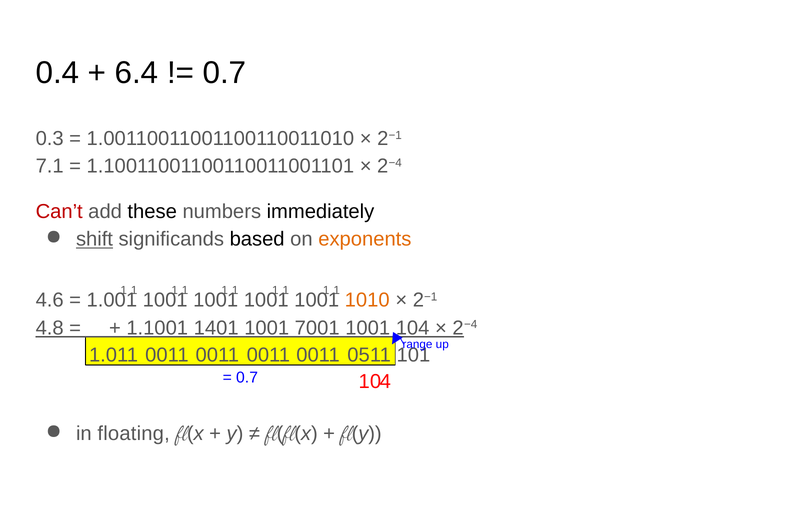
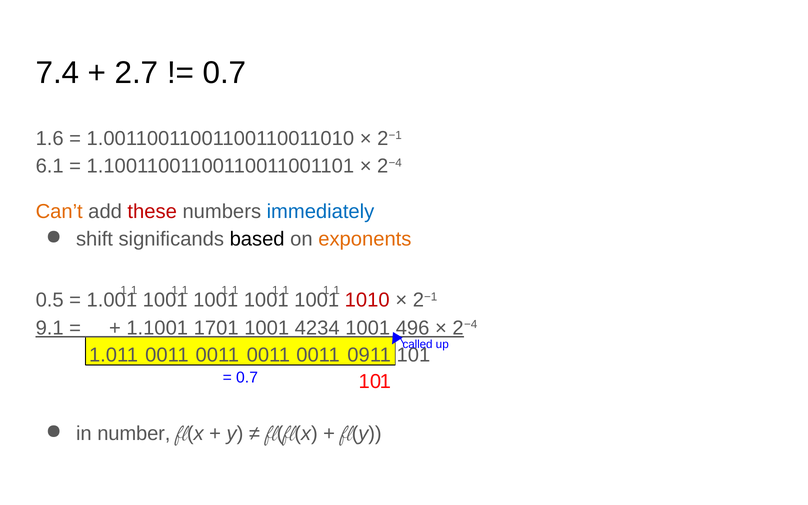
0.4: 0.4 -> 7.4
6.4: 6.4 -> 2.7
0.3: 0.3 -> 1.6
7.1: 7.1 -> 6.1
Can’t colour: red -> orange
these colour: black -> red
immediately colour: black -> blue
shift underline: present -> none
4.6: 4.6 -> 0.5
1010 colour: orange -> red
4.8: 4.8 -> 9.1
1401: 1401 -> 1701
7001: 7001 -> 4234
104: 104 -> 496
range: range -> called
5: 5 -> 9
0.7 4: 4 -> 1
floating: floating -> number
